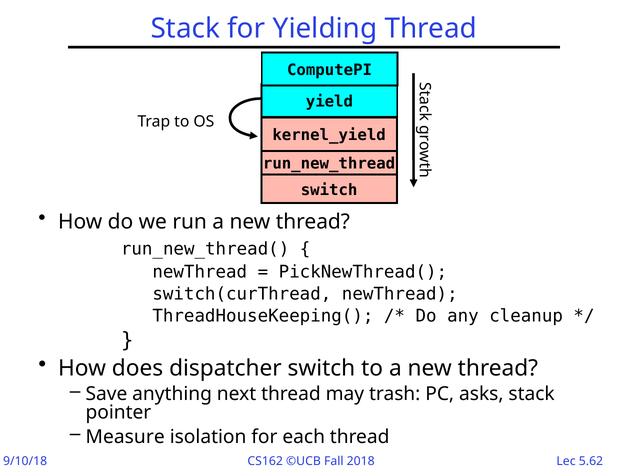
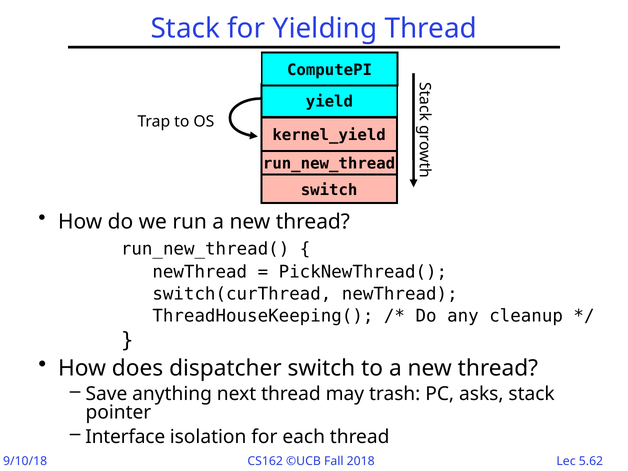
Measure: Measure -> Interface
